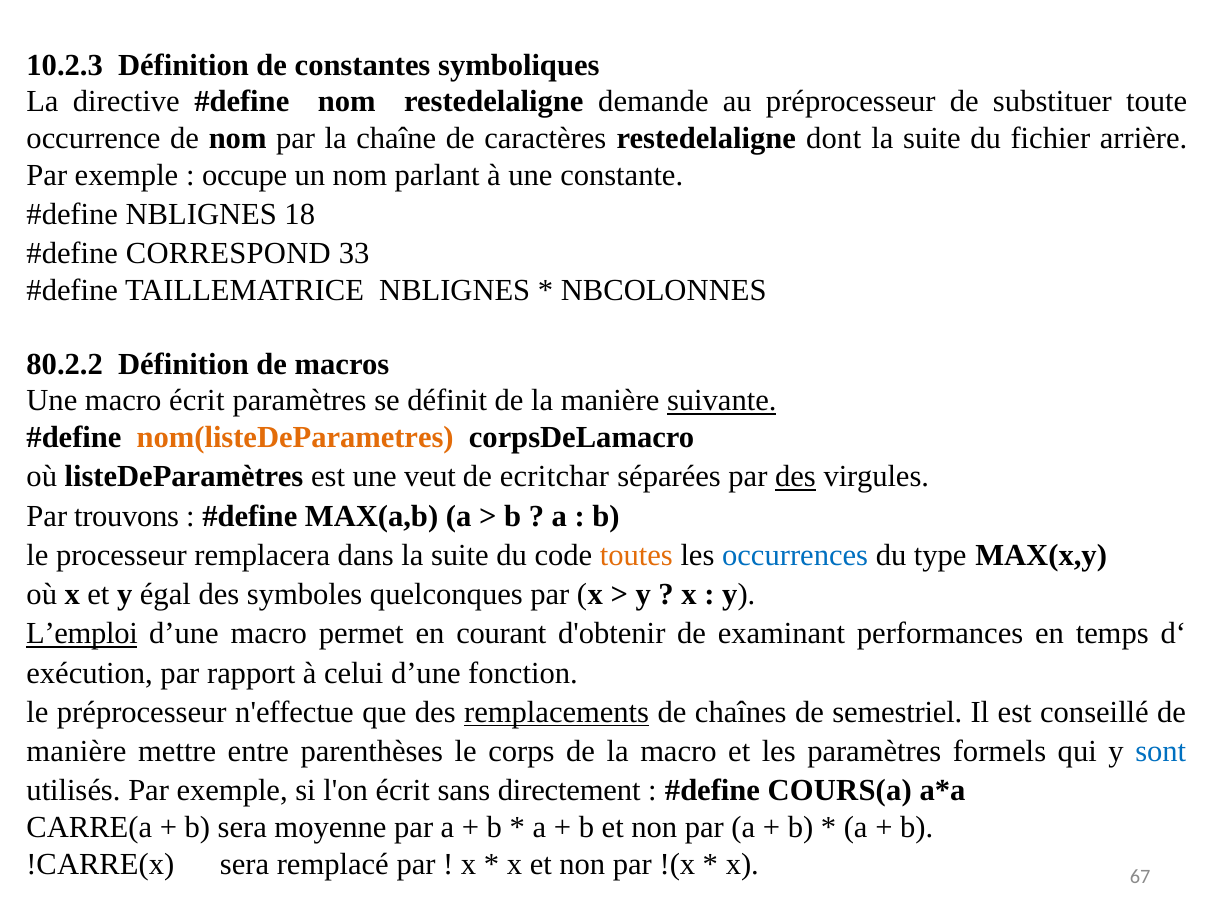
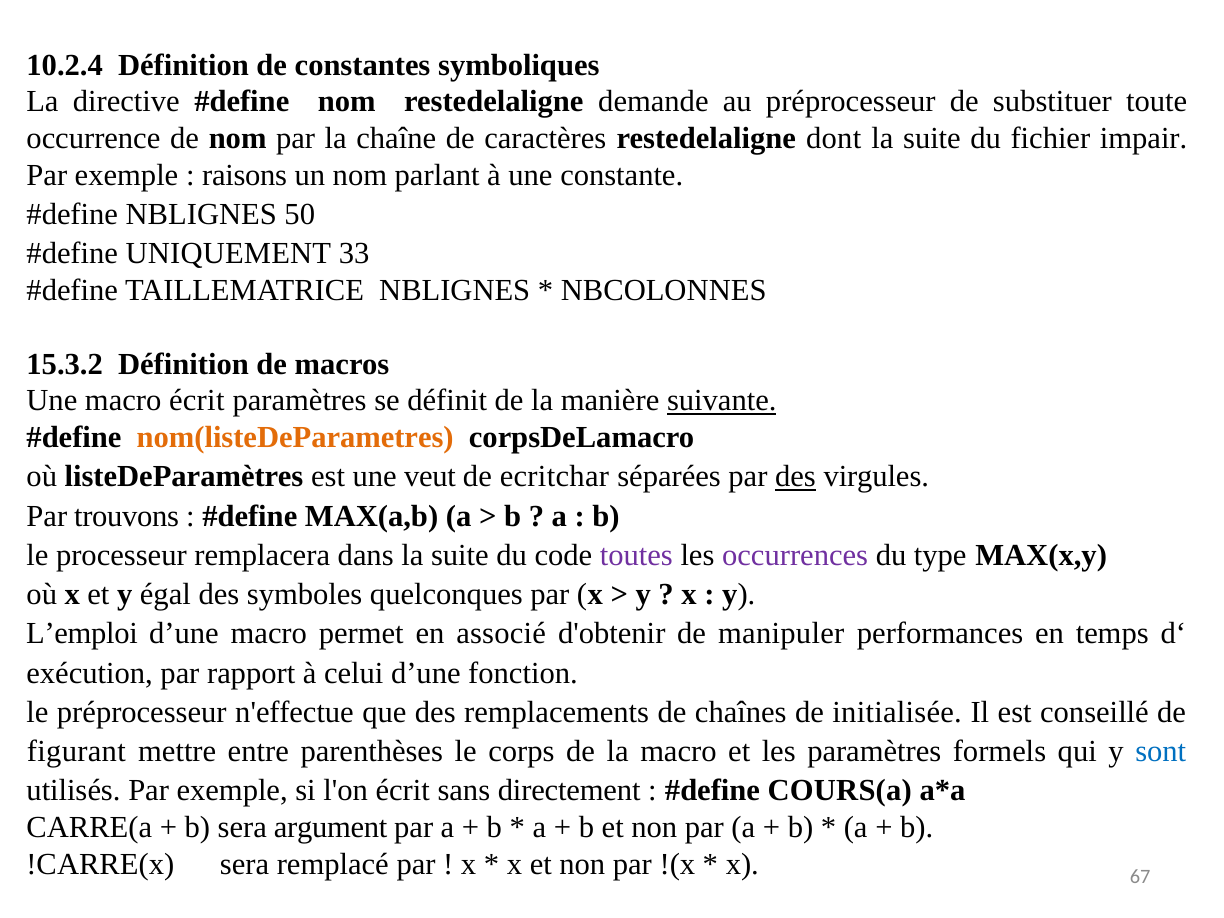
10.2.3: 10.2.3 -> 10.2.4
arrière: arrière -> impair
occupe: occupe -> raisons
18: 18 -> 50
CORRESPOND: CORRESPOND -> UNIQUEMENT
80.2.2: 80.2.2 -> 15.3.2
toutes colour: orange -> purple
occurrences colour: blue -> purple
L’emploi underline: present -> none
courant: courant -> associé
examinant: examinant -> manipuler
remplacements underline: present -> none
semestriel: semestriel -> initialisée
manière at (76, 752): manière -> figurant
moyenne: moyenne -> argument
